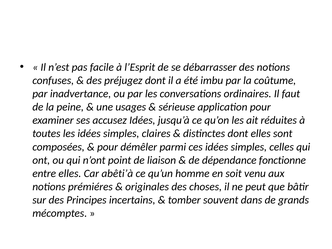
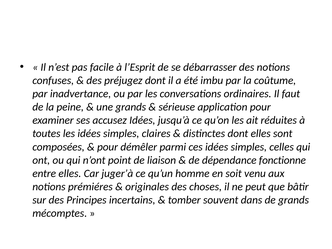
une usages: usages -> grands
abêti’à: abêti’à -> juger’à
